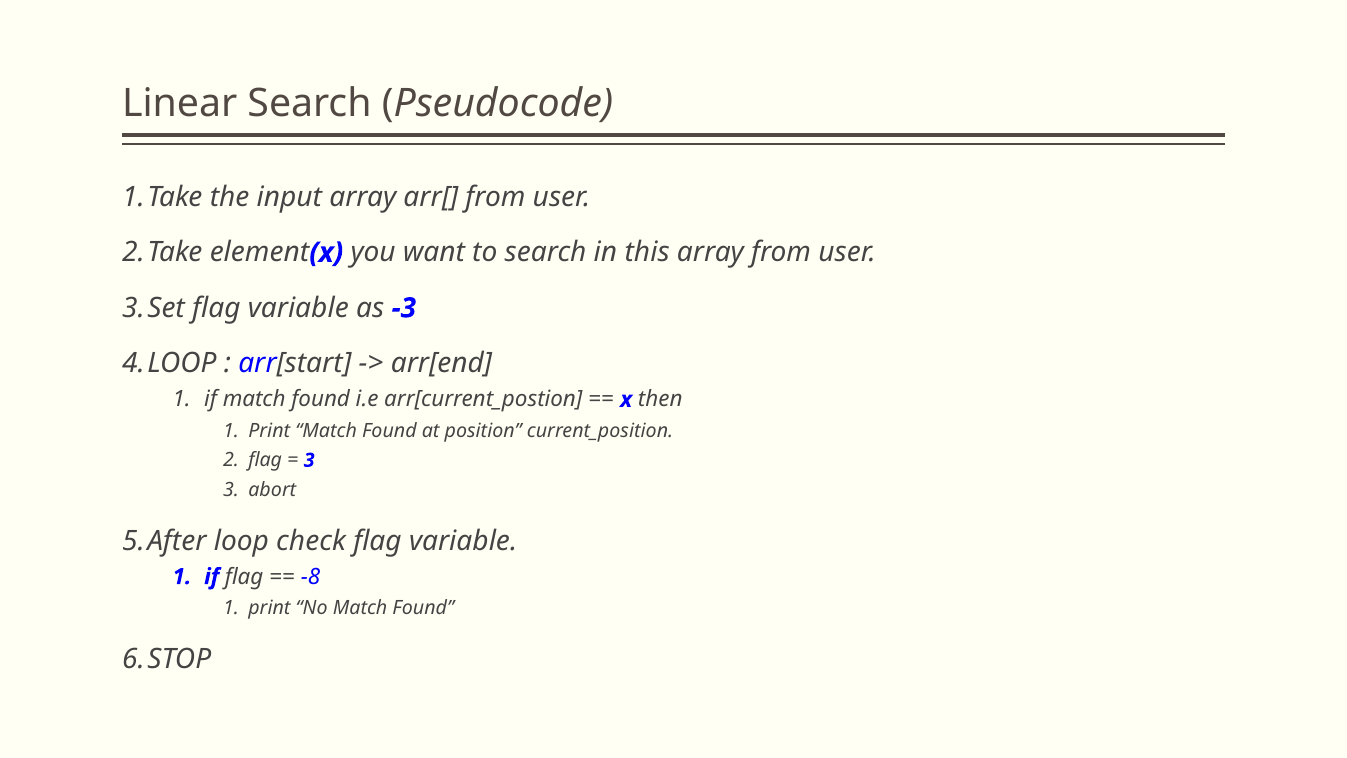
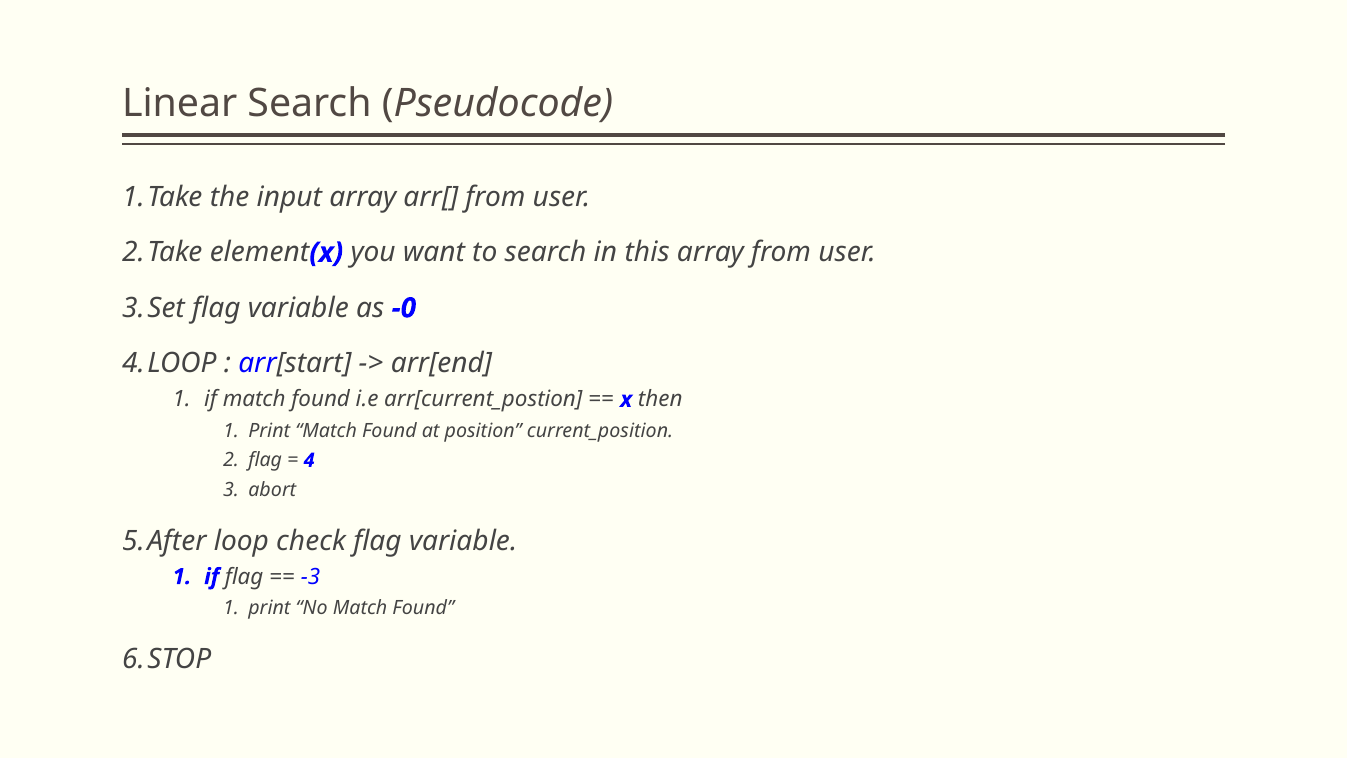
-3: -3 -> -0
3 at (309, 460): 3 -> 4
-8: -8 -> -3
